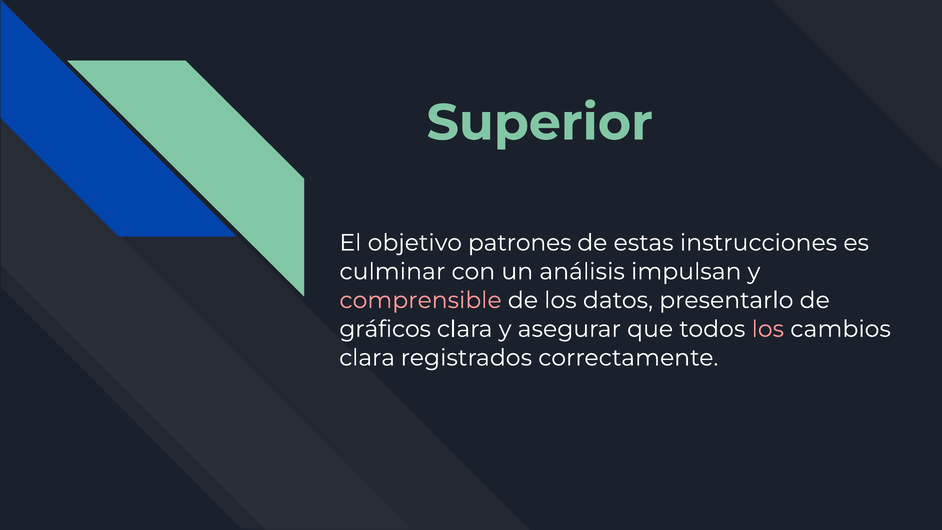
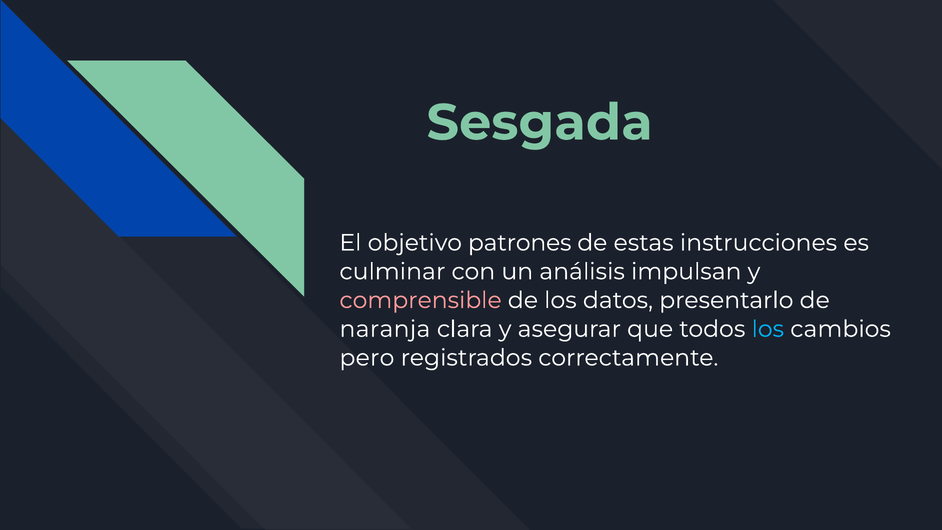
Superior: Superior -> Sesgada
gráficos: gráficos -> naranja
los at (768, 329) colour: pink -> light blue
clara at (367, 358): clara -> pero
